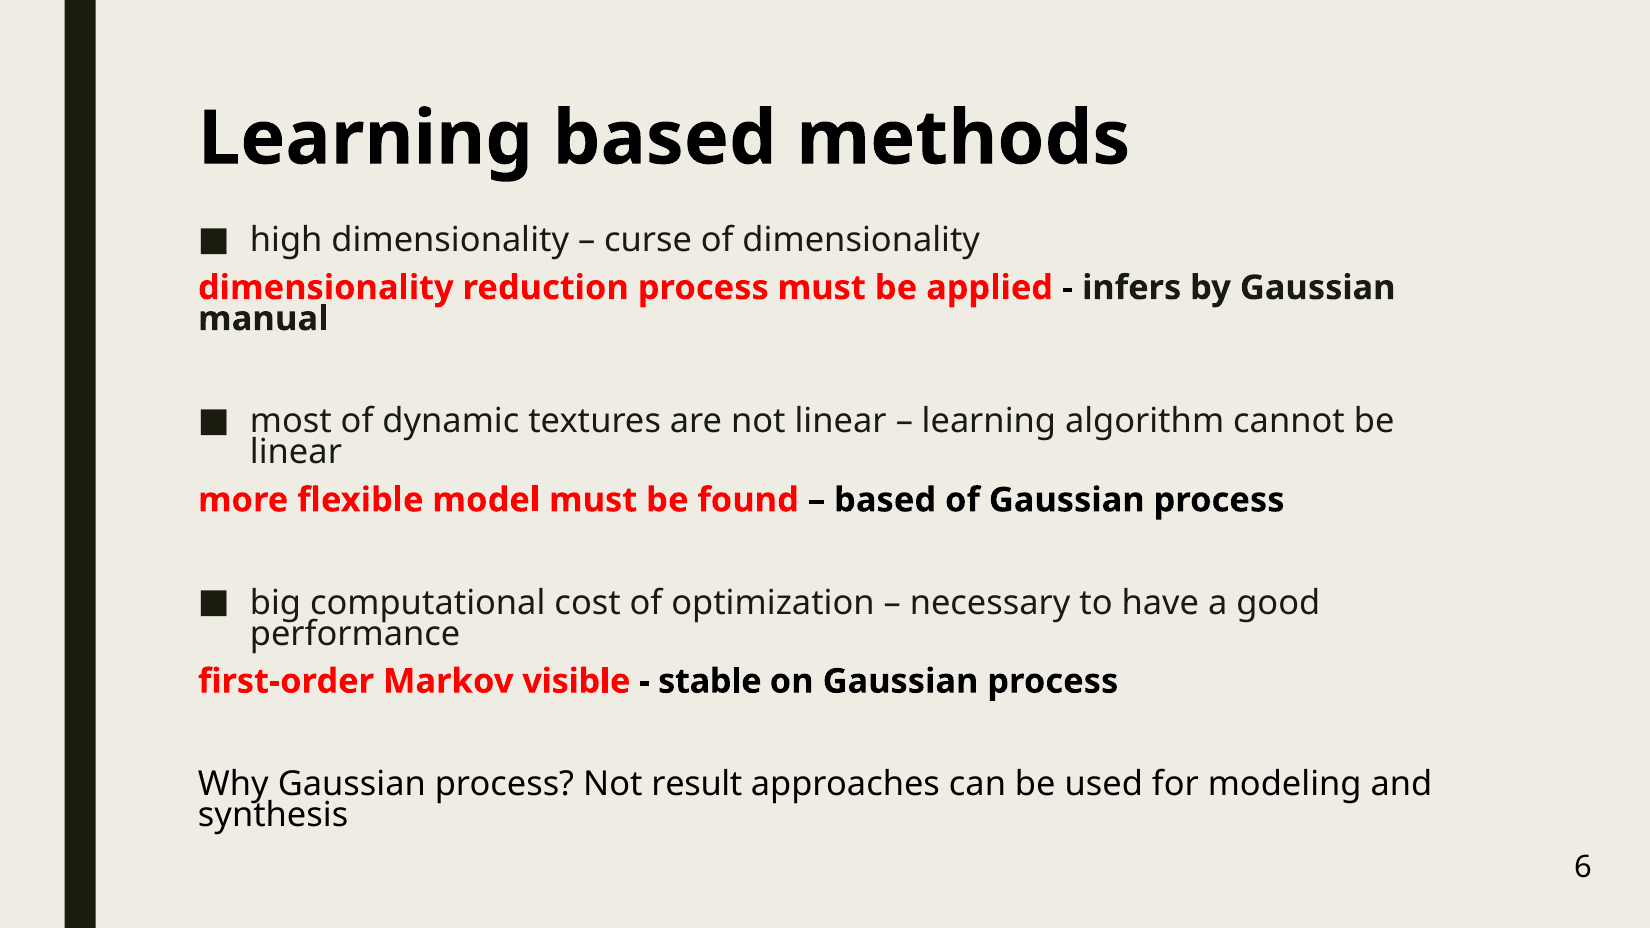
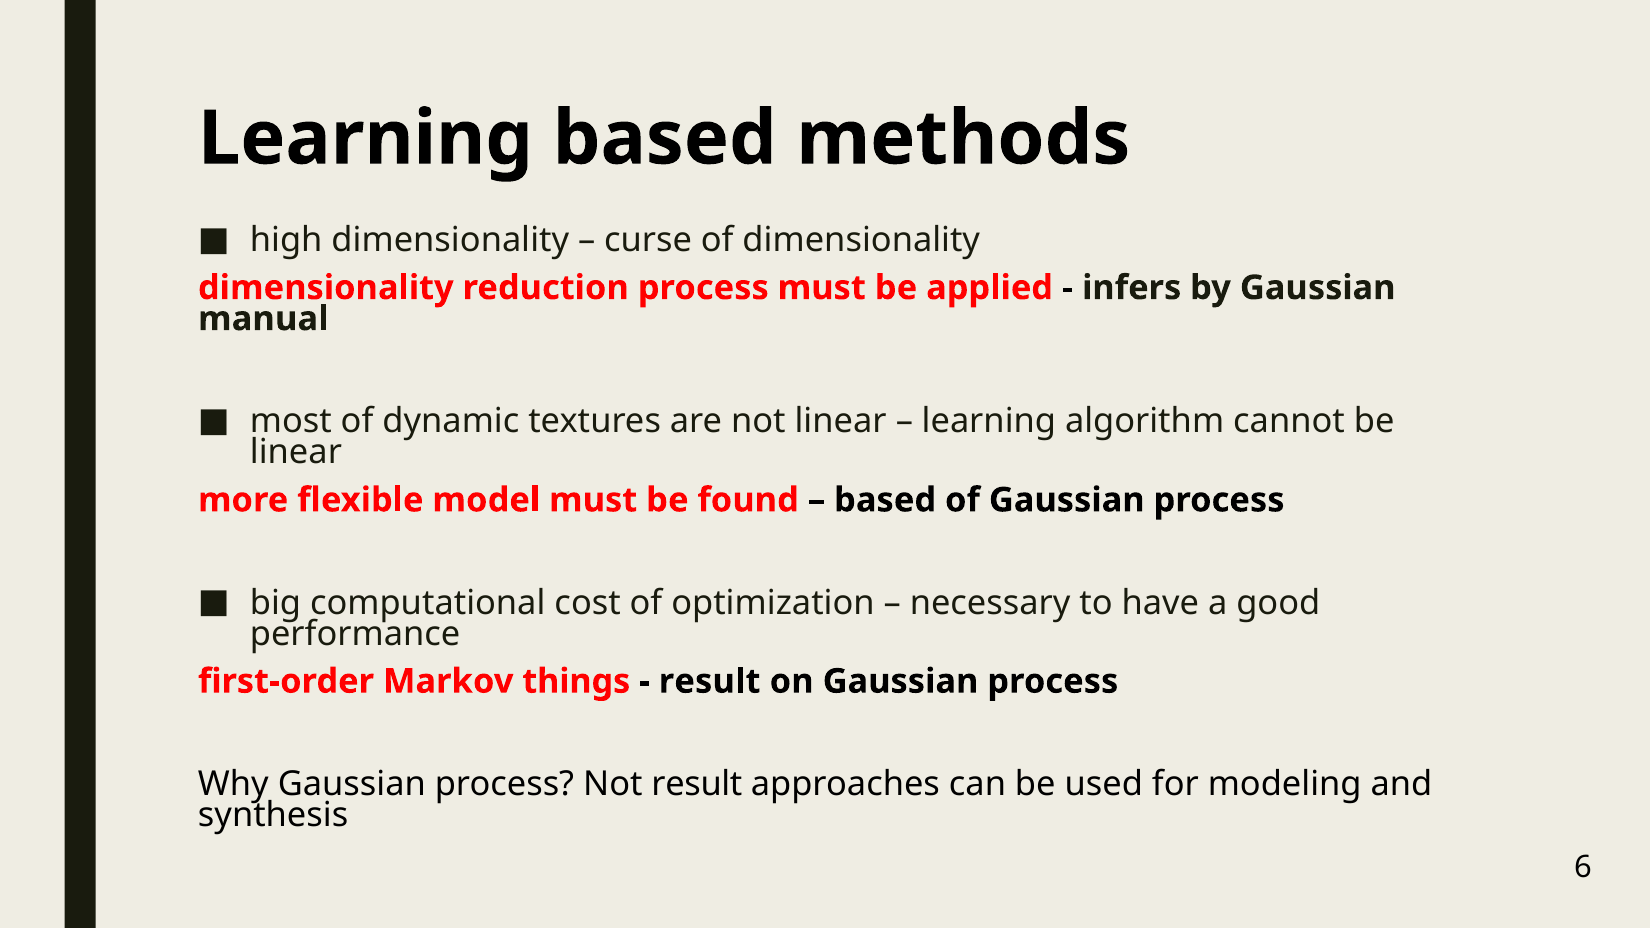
visible: visible -> things
stable at (710, 681): stable -> result
